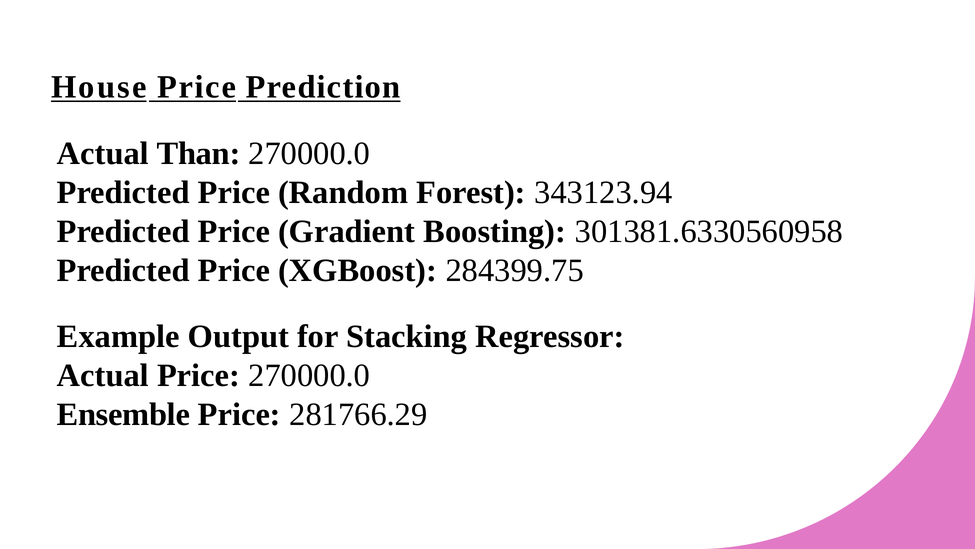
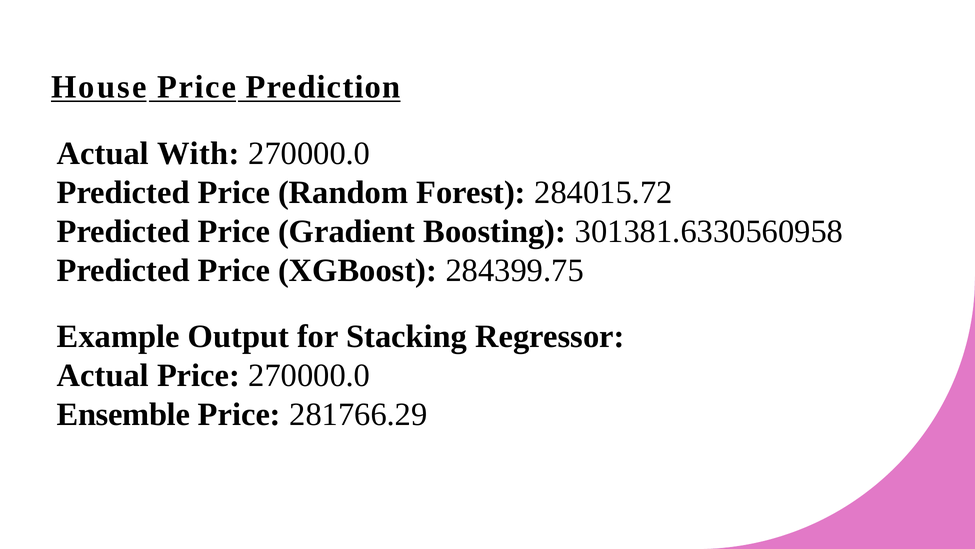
Than: Than -> With
343123.94: 343123.94 -> 284015.72
